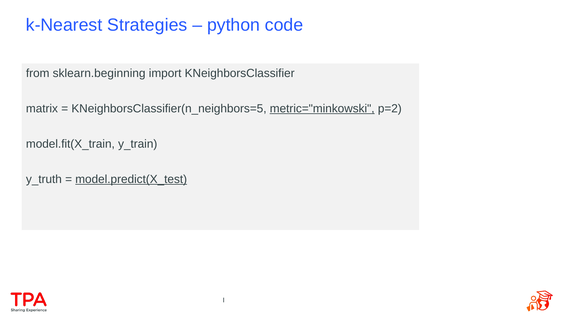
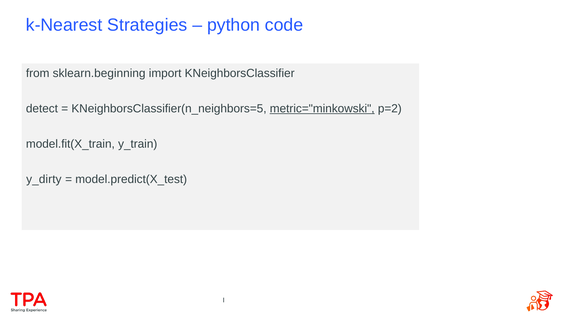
matrix: matrix -> detect
y_truth: y_truth -> y_dirty
model.predict(X_test underline: present -> none
